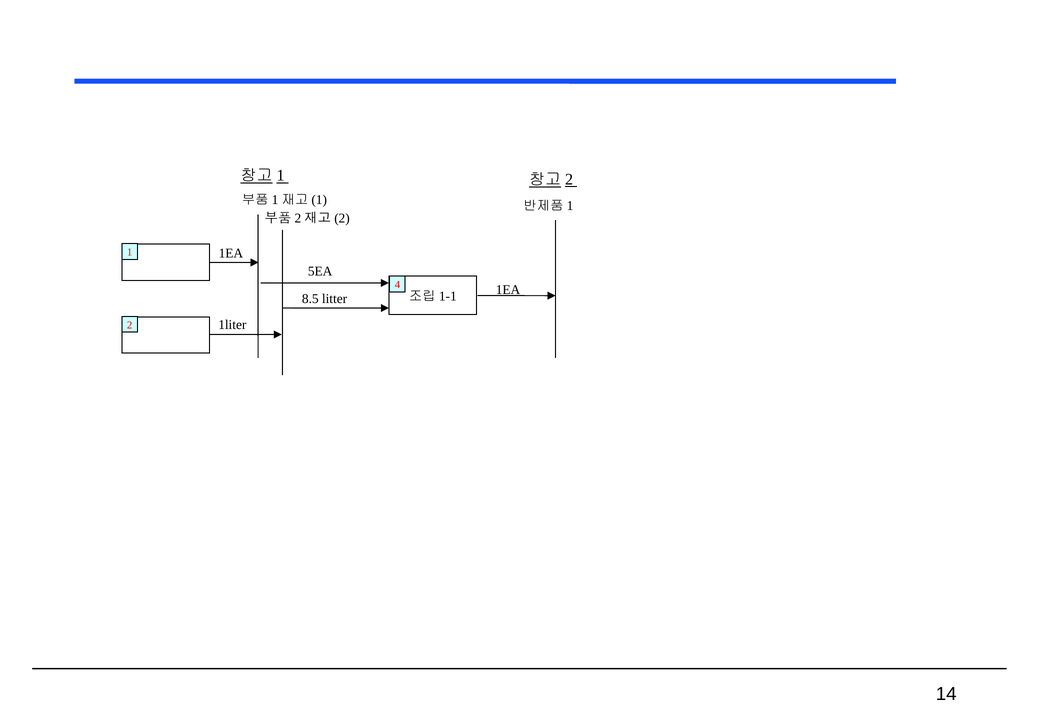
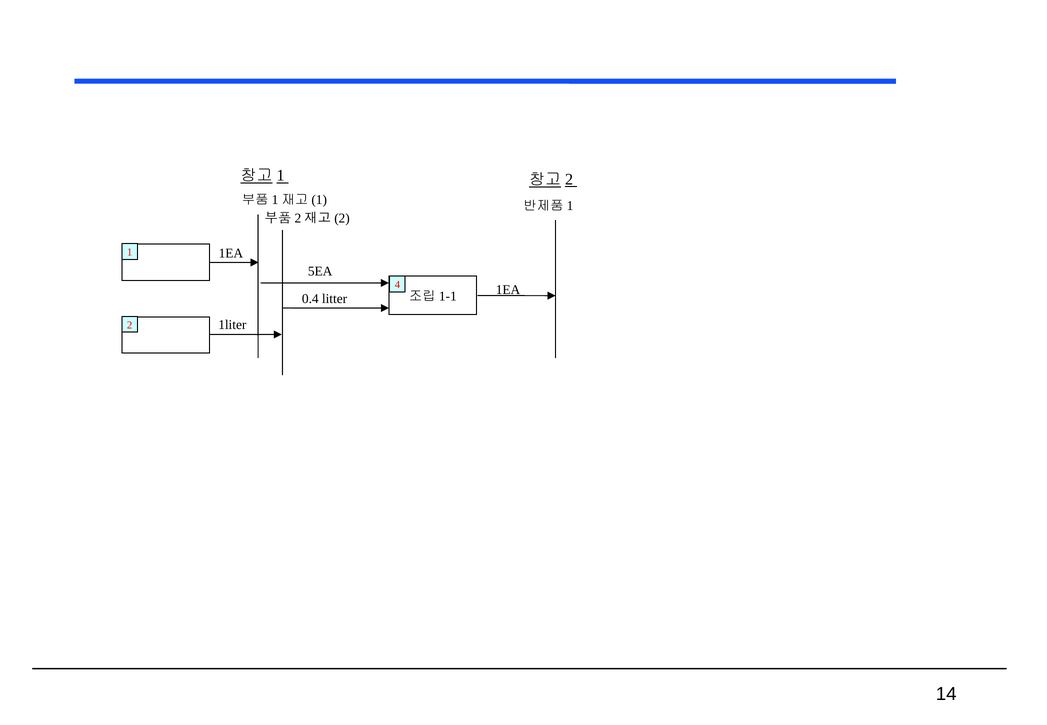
8.5: 8.5 -> 0.4
